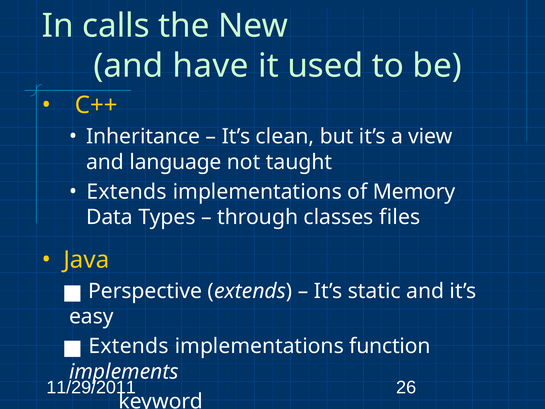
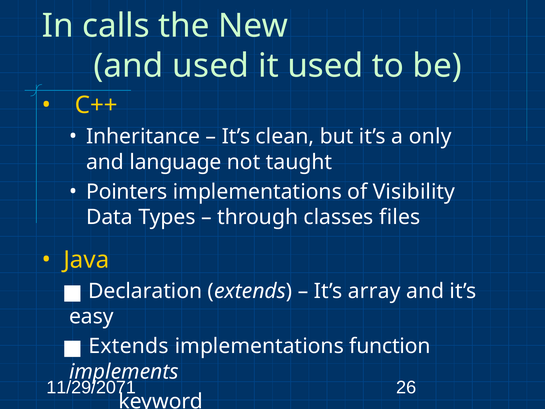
and have: have -> used
view: view -> only
Extends at (127, 192): Extends -> Pointers
Memory: Memory -> Visibility
Perspective: Perspective -> Declaration
static: static -> array
11/29/2011: 11/29/2011 -> 11/29/2071
